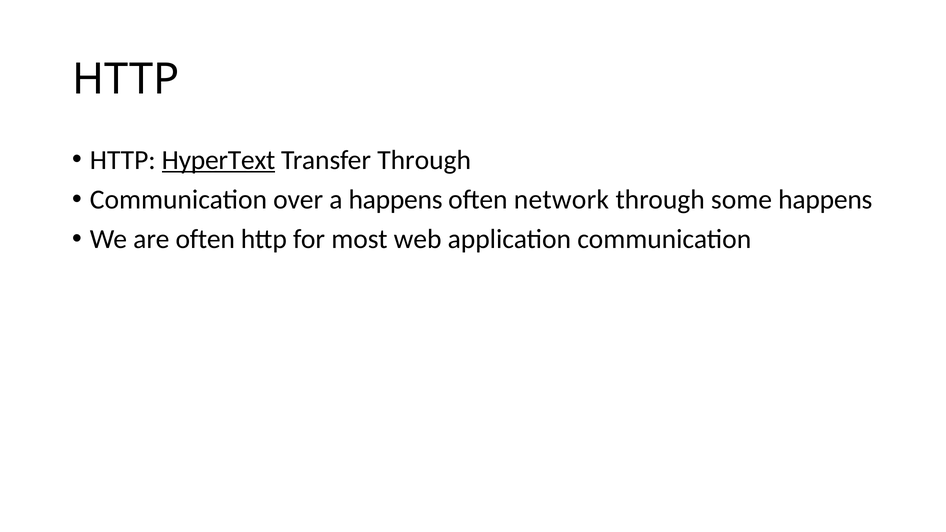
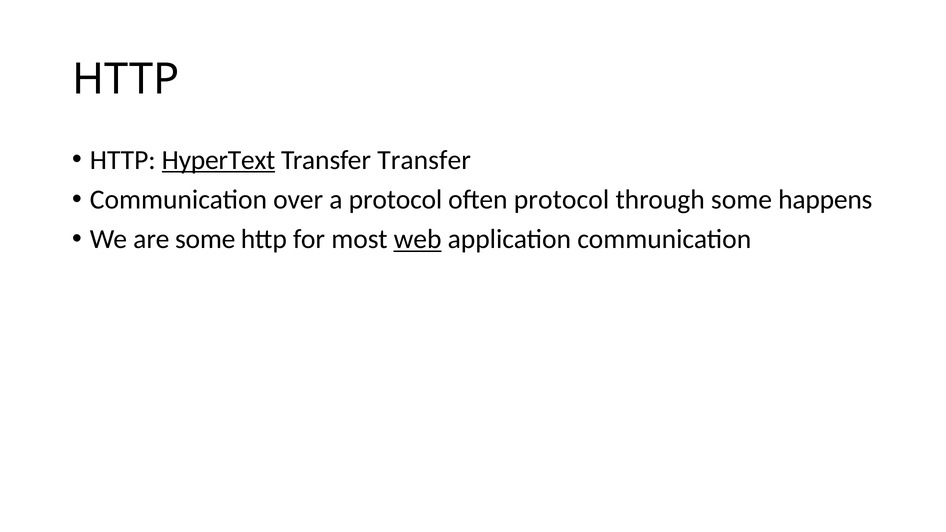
Transfer Through: Through -> Transfer
a happens: happens -> protocol
often network: network -> protocol
are often: often -> some
web underline: none -> present
